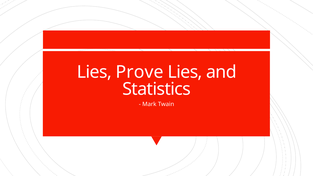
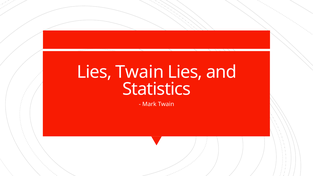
Lies Prove: Prove -> Twain
